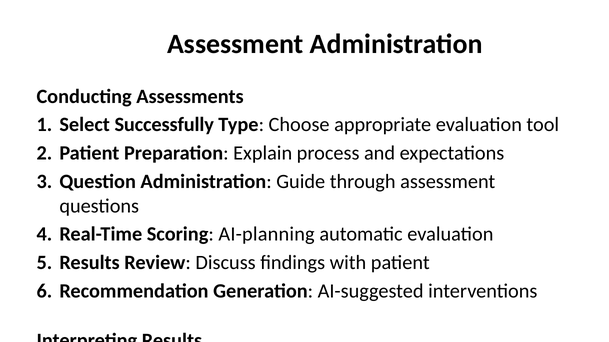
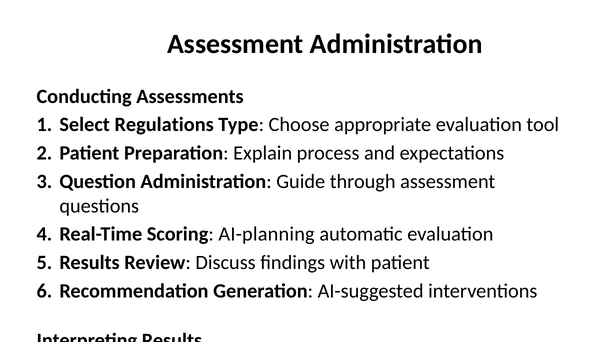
Successfully: Successfully -> Regulations
